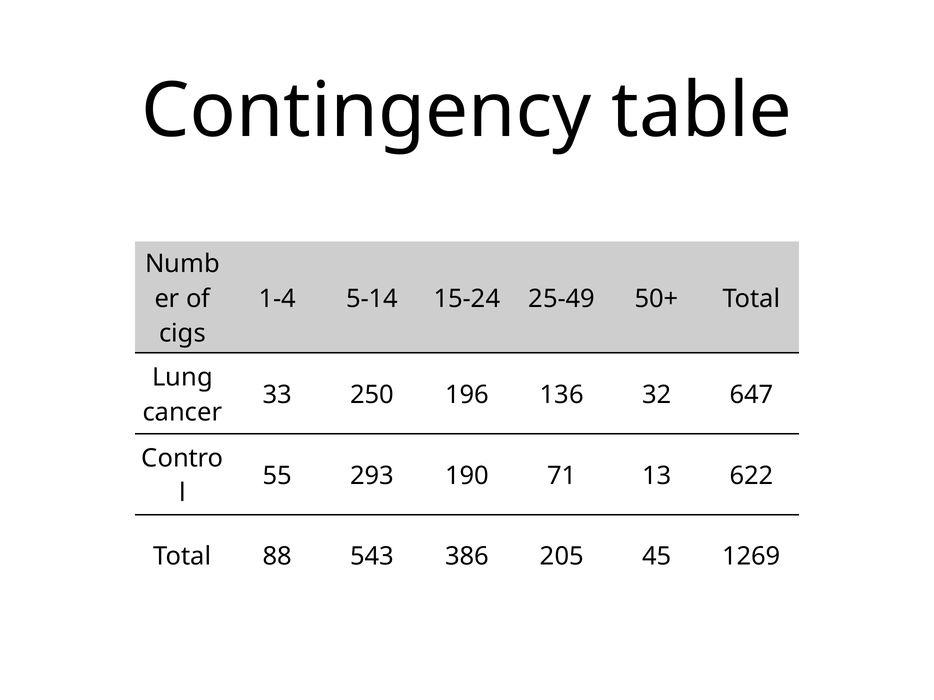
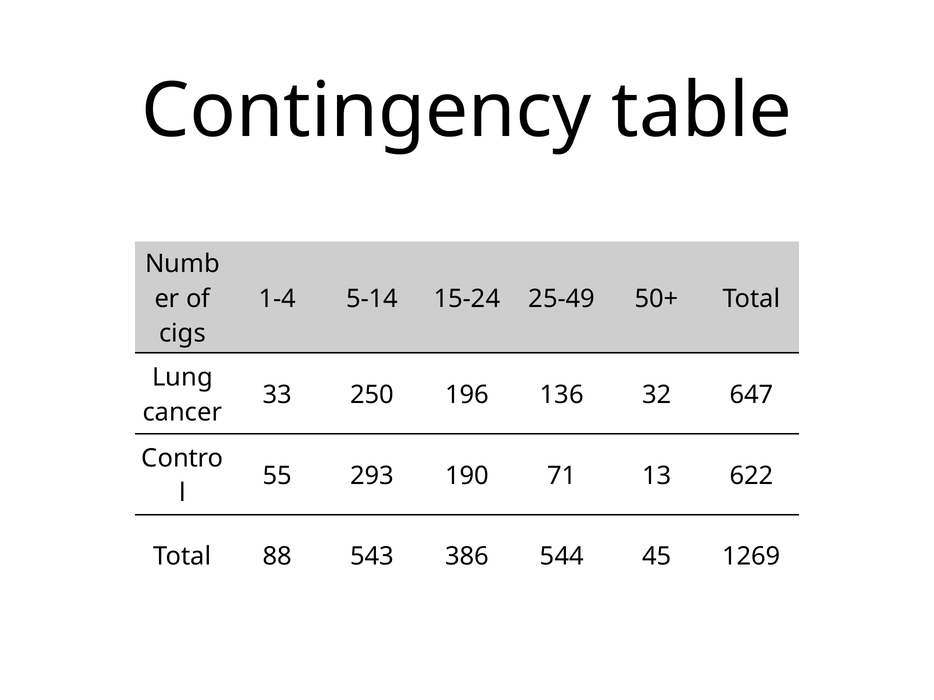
205: 205 -> 544
